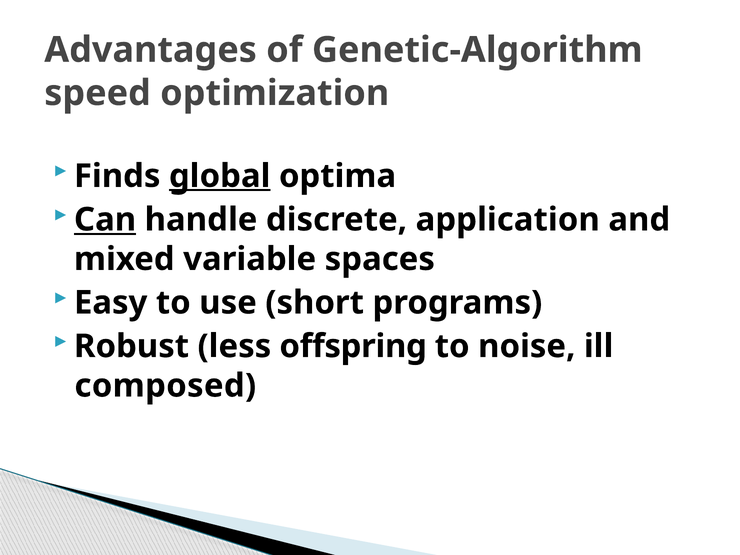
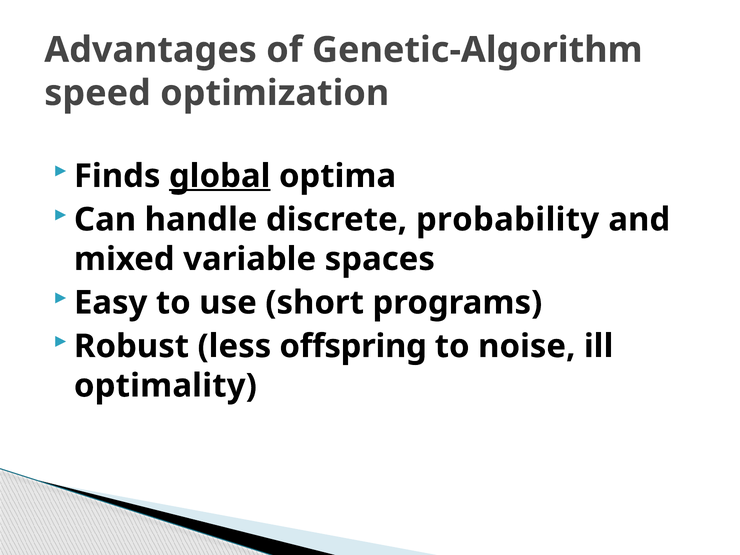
Can underline: present -> none
application: application -> probability
composed: composed -> optimality
